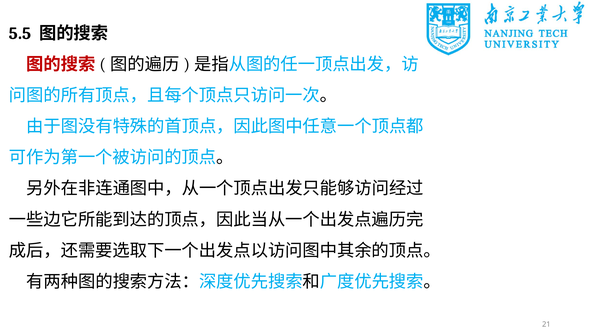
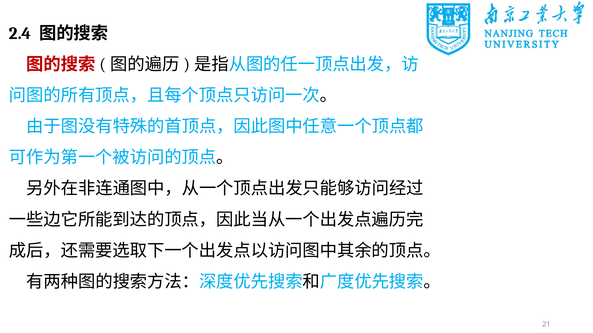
5.5: 5.5 -> 2.4
